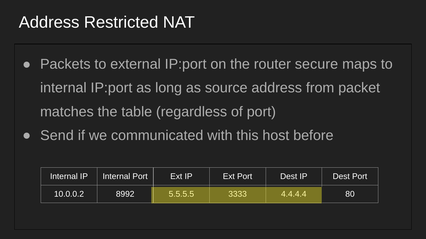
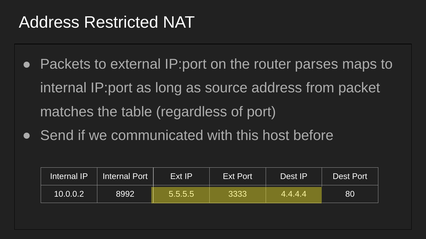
secure: secure -> parses
